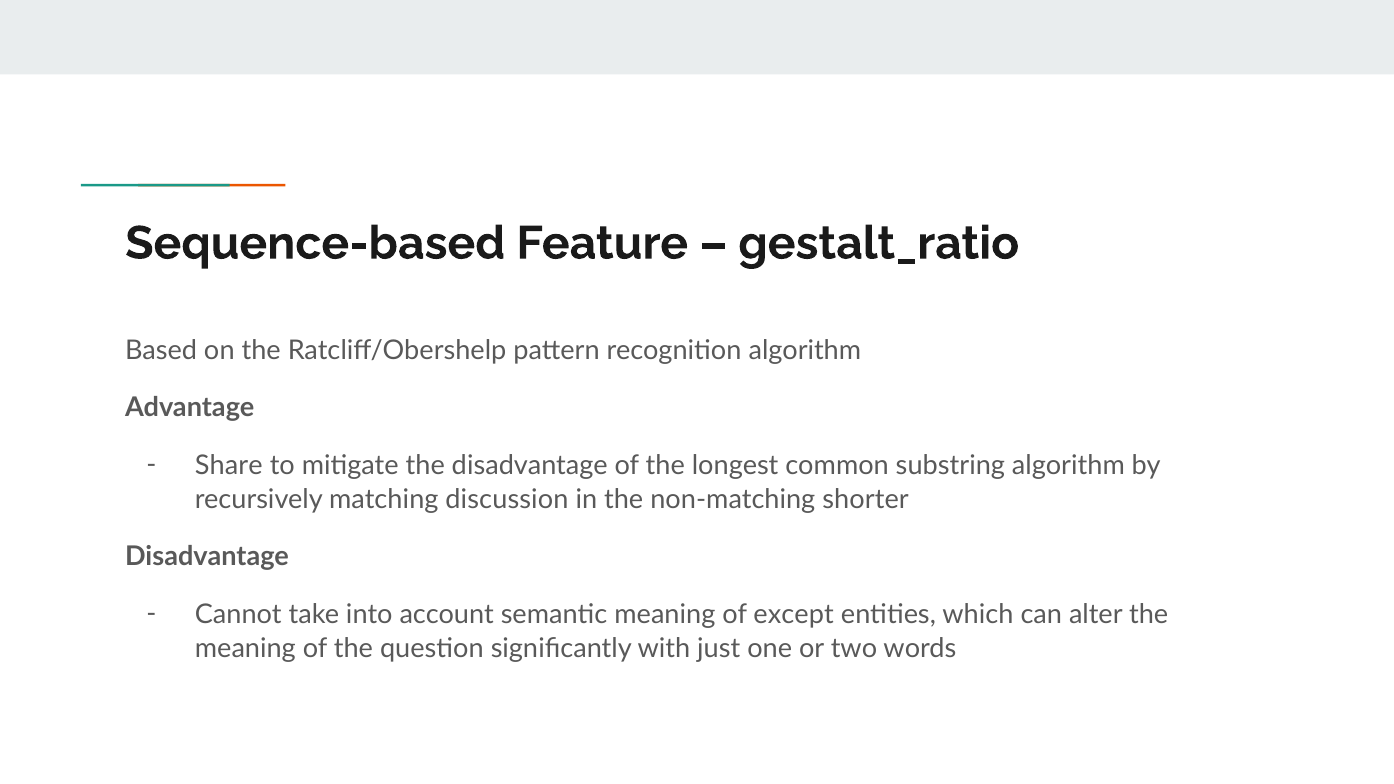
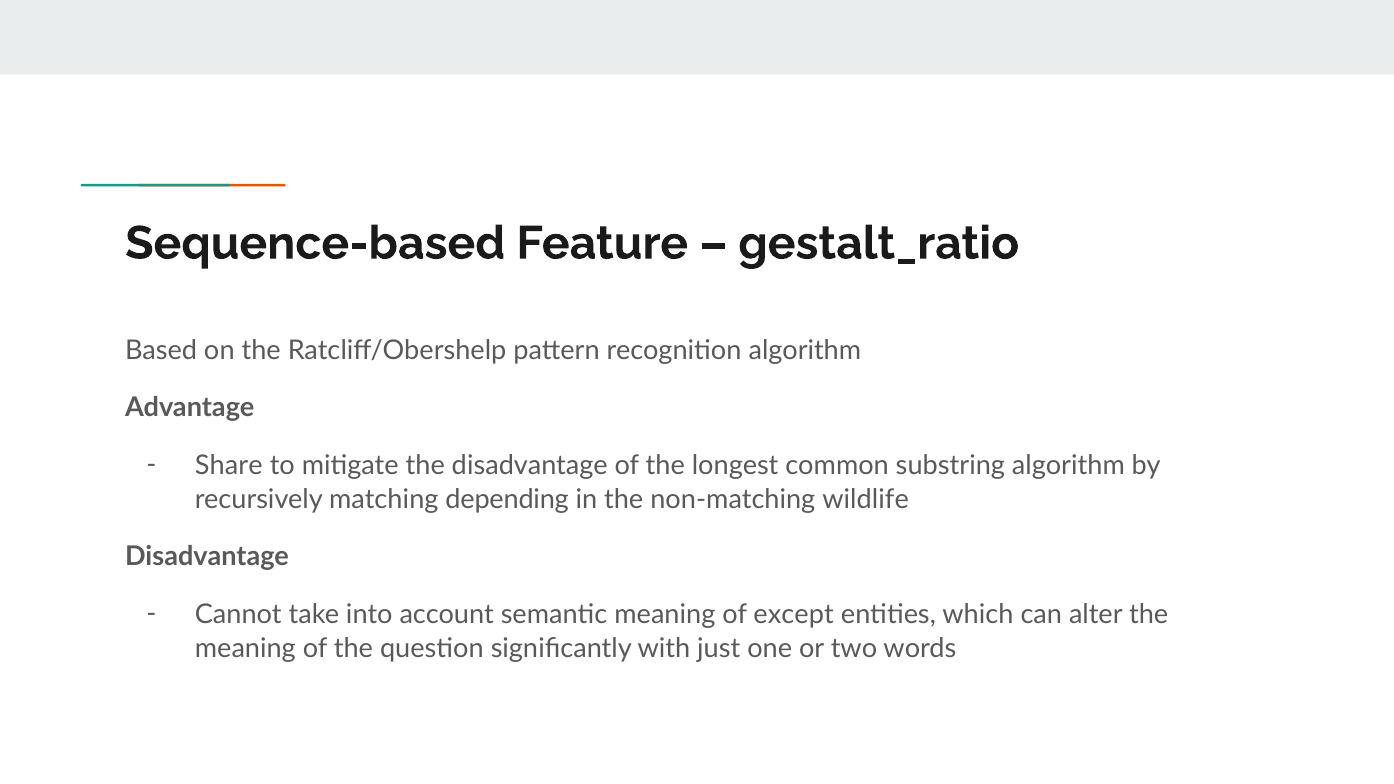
discussion: discussion -> depending
shorter: shorter -> wildlife
